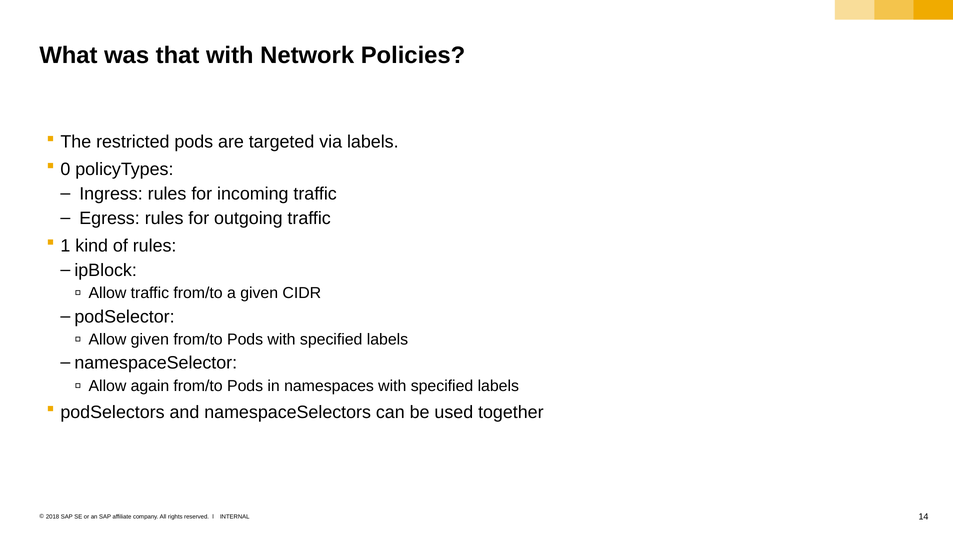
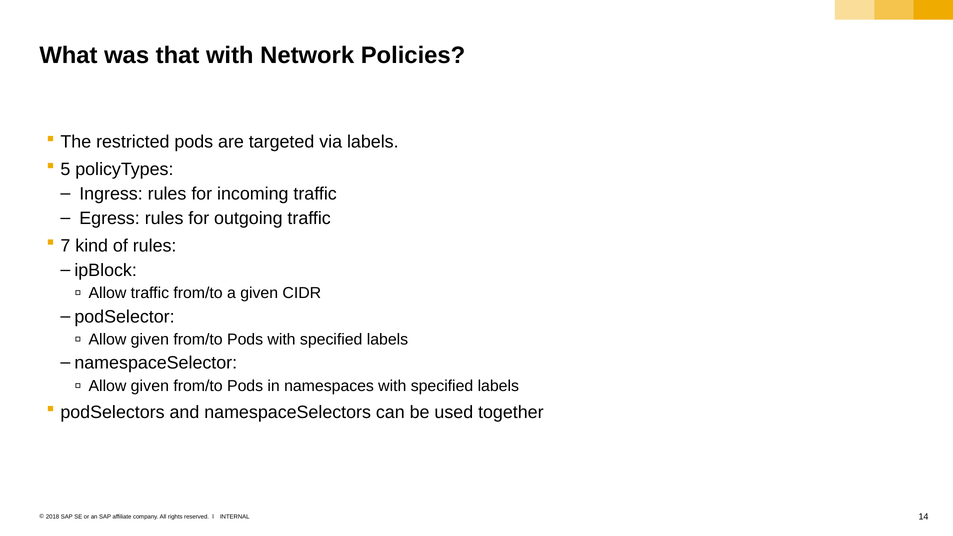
0: 0 -> 5
1: 1 -> 7
again at (150, 386): again -> given
